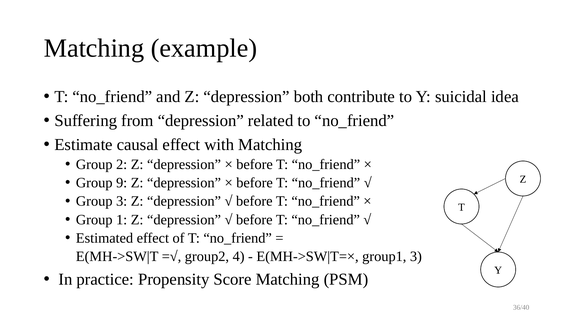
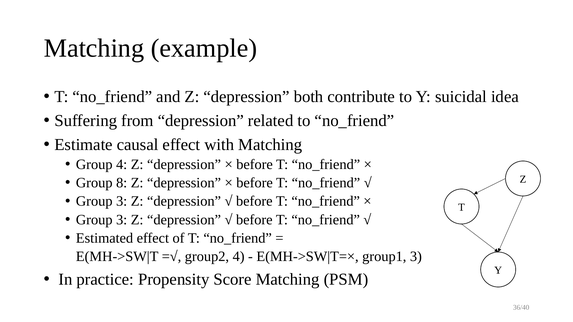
Group 2: 2 -> 4
9: 9 -> 8
1 at (122, 220): 1 -> 3
